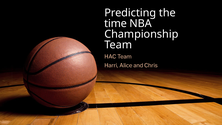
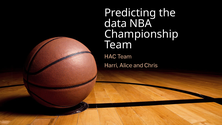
time: time -> data
